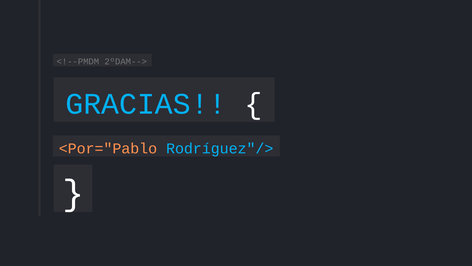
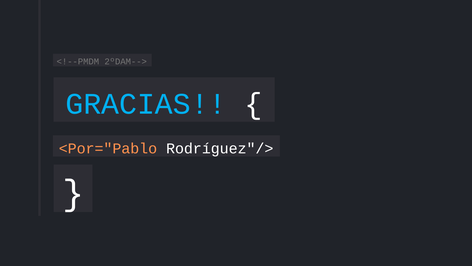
Rodríguez"/> colour: light blue -> white
